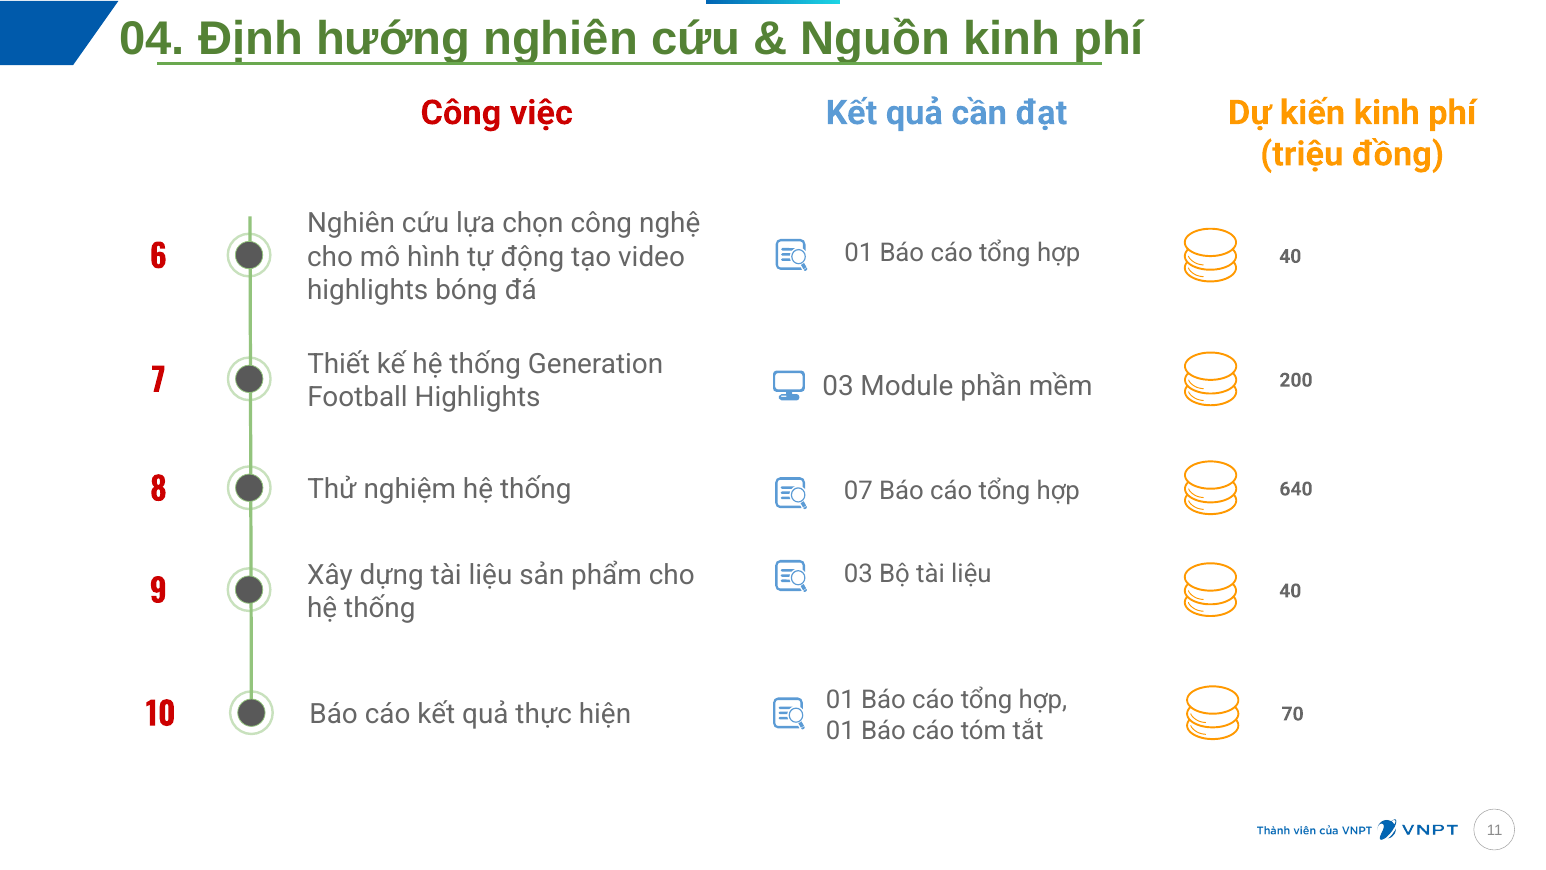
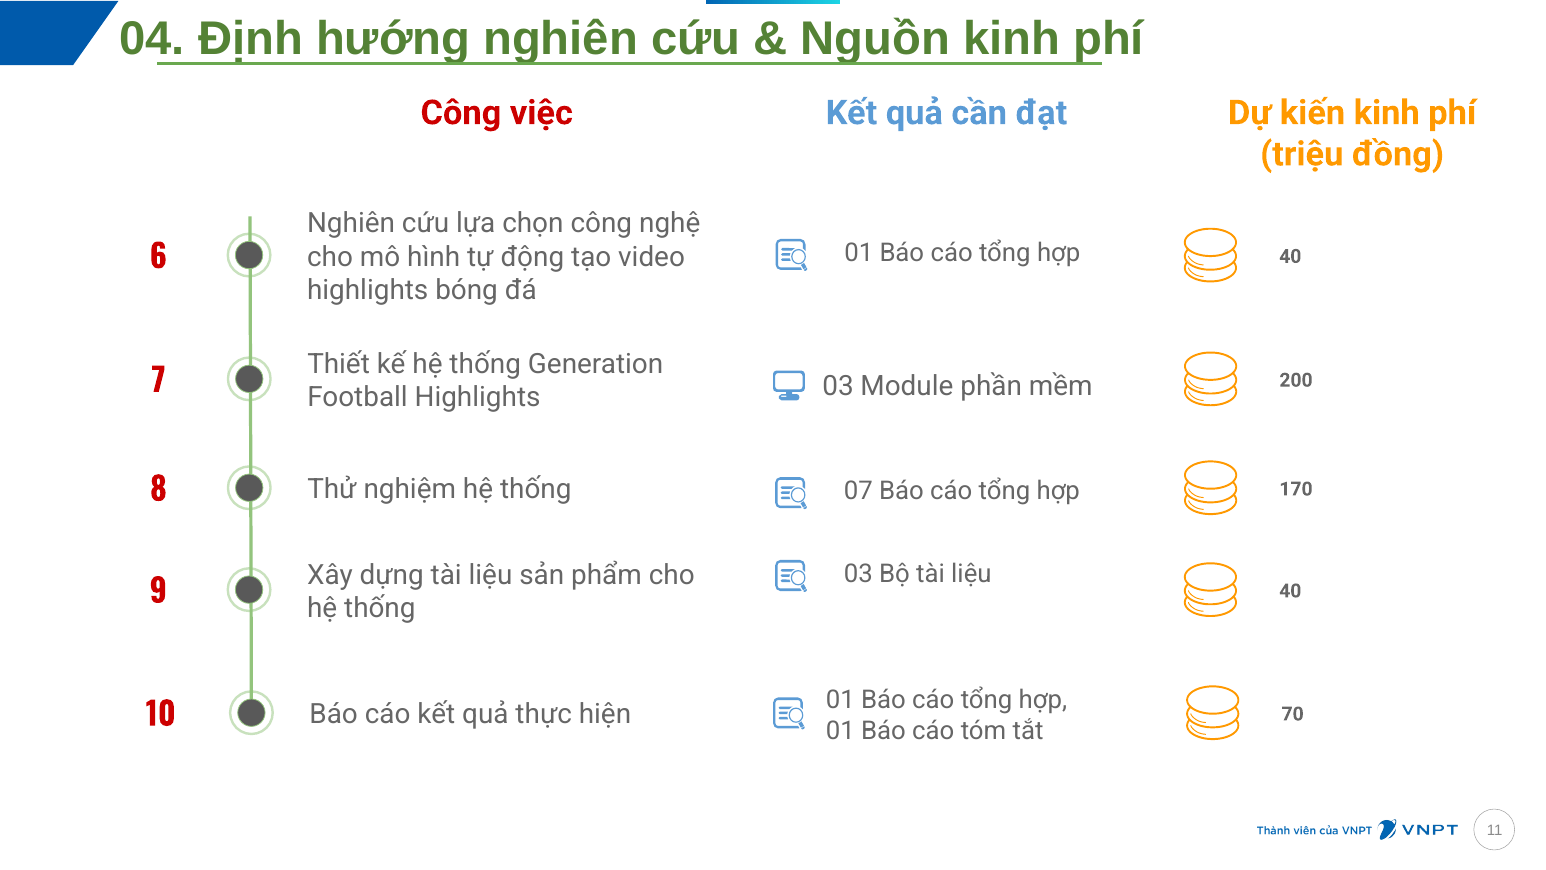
640: 640 -> 170
